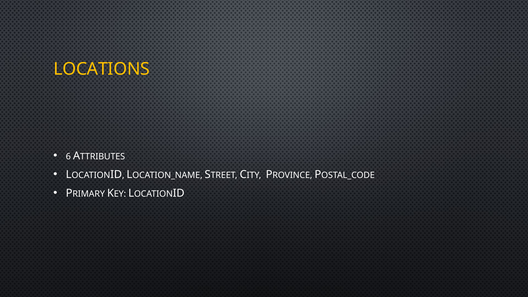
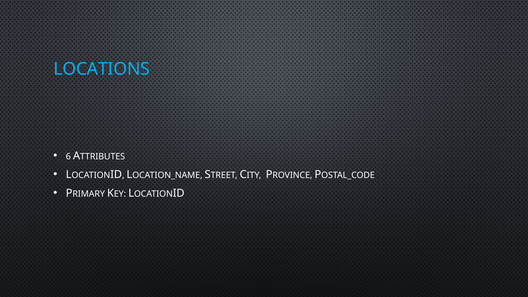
LOCATIONS colour: yellow -> light blue
